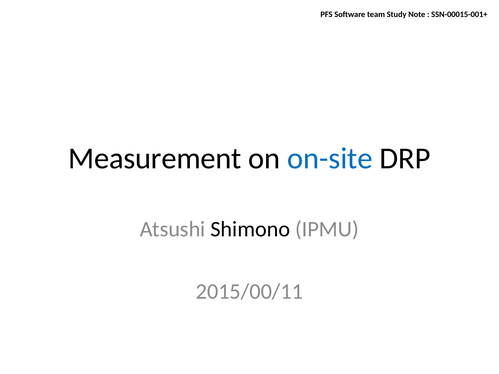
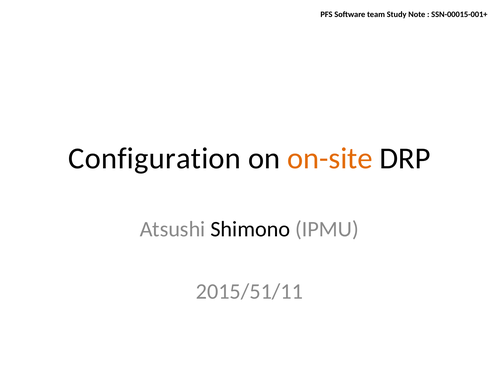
Measurement: Measurement -> Configuration
on-site colour: blue -> orange
2015/00/11: 2015/00/11 -> 2015/51/11
